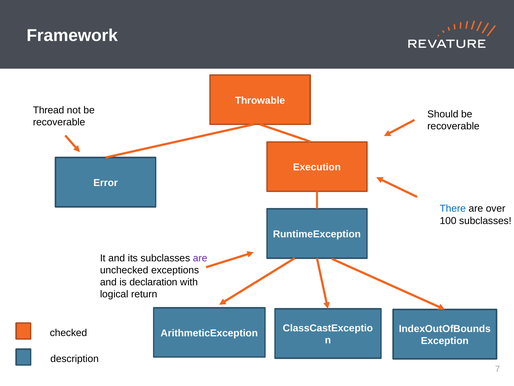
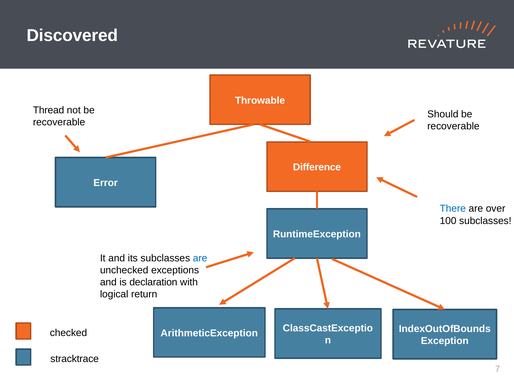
Framework: Framework -> Discovered
Execution: Execution -> Difference
are at (200, 258) colour: purple -> blue
description: description -> stracktrace
